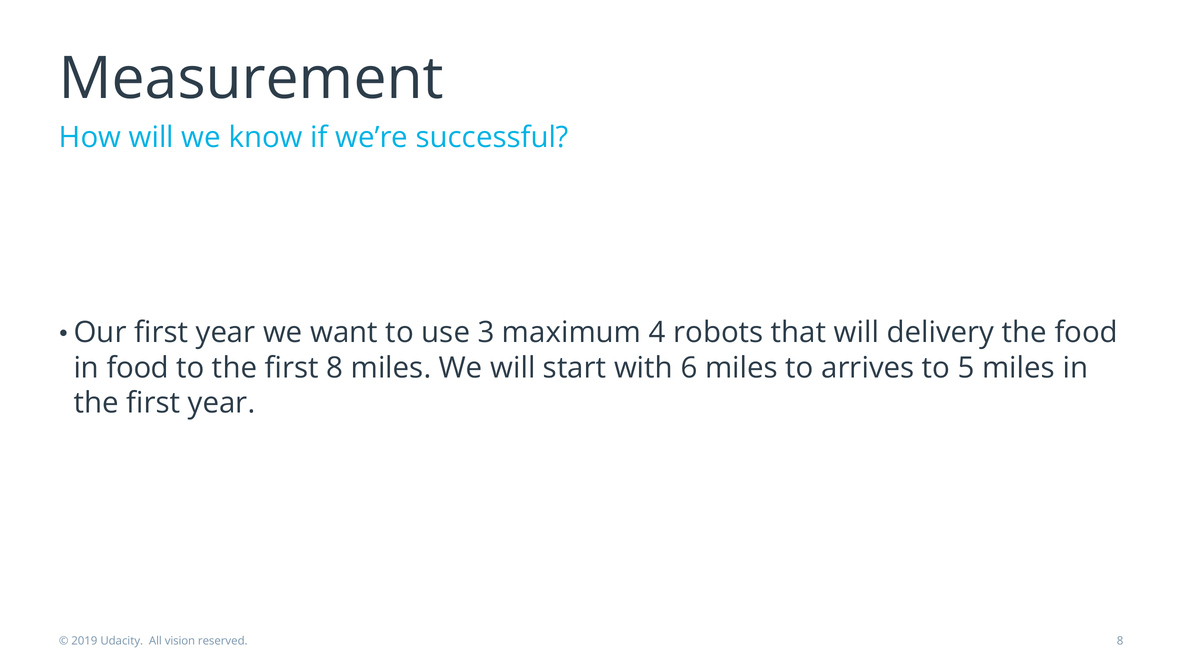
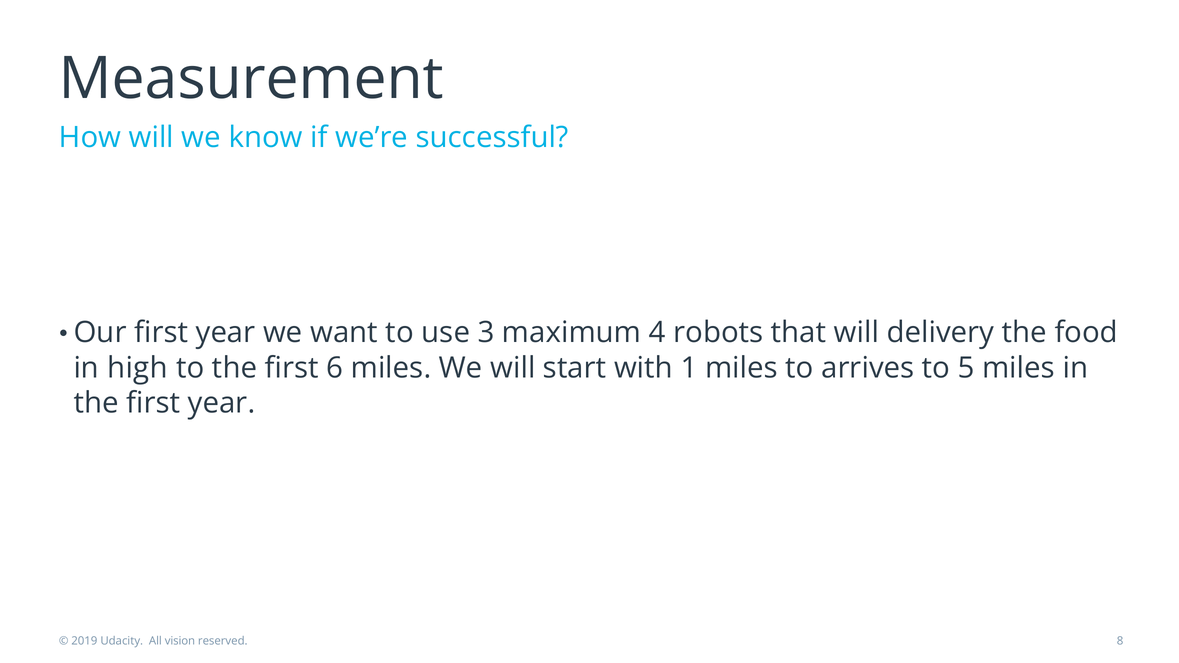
in food: food -> high
first 8: 8 -> 6
6: 6 -> 1
